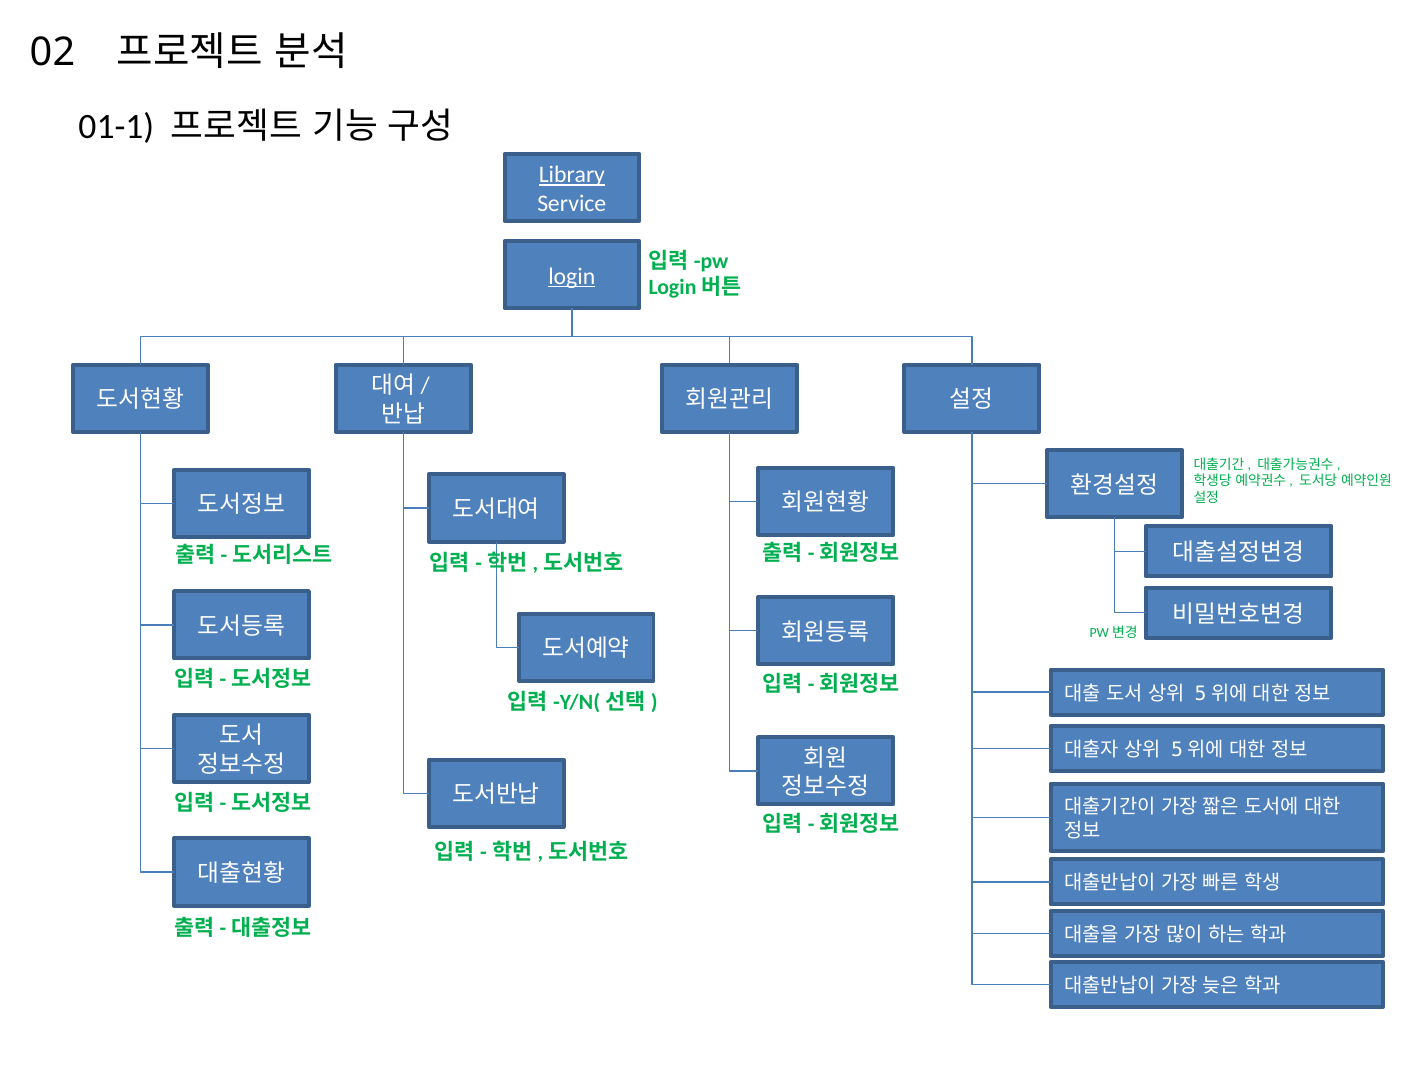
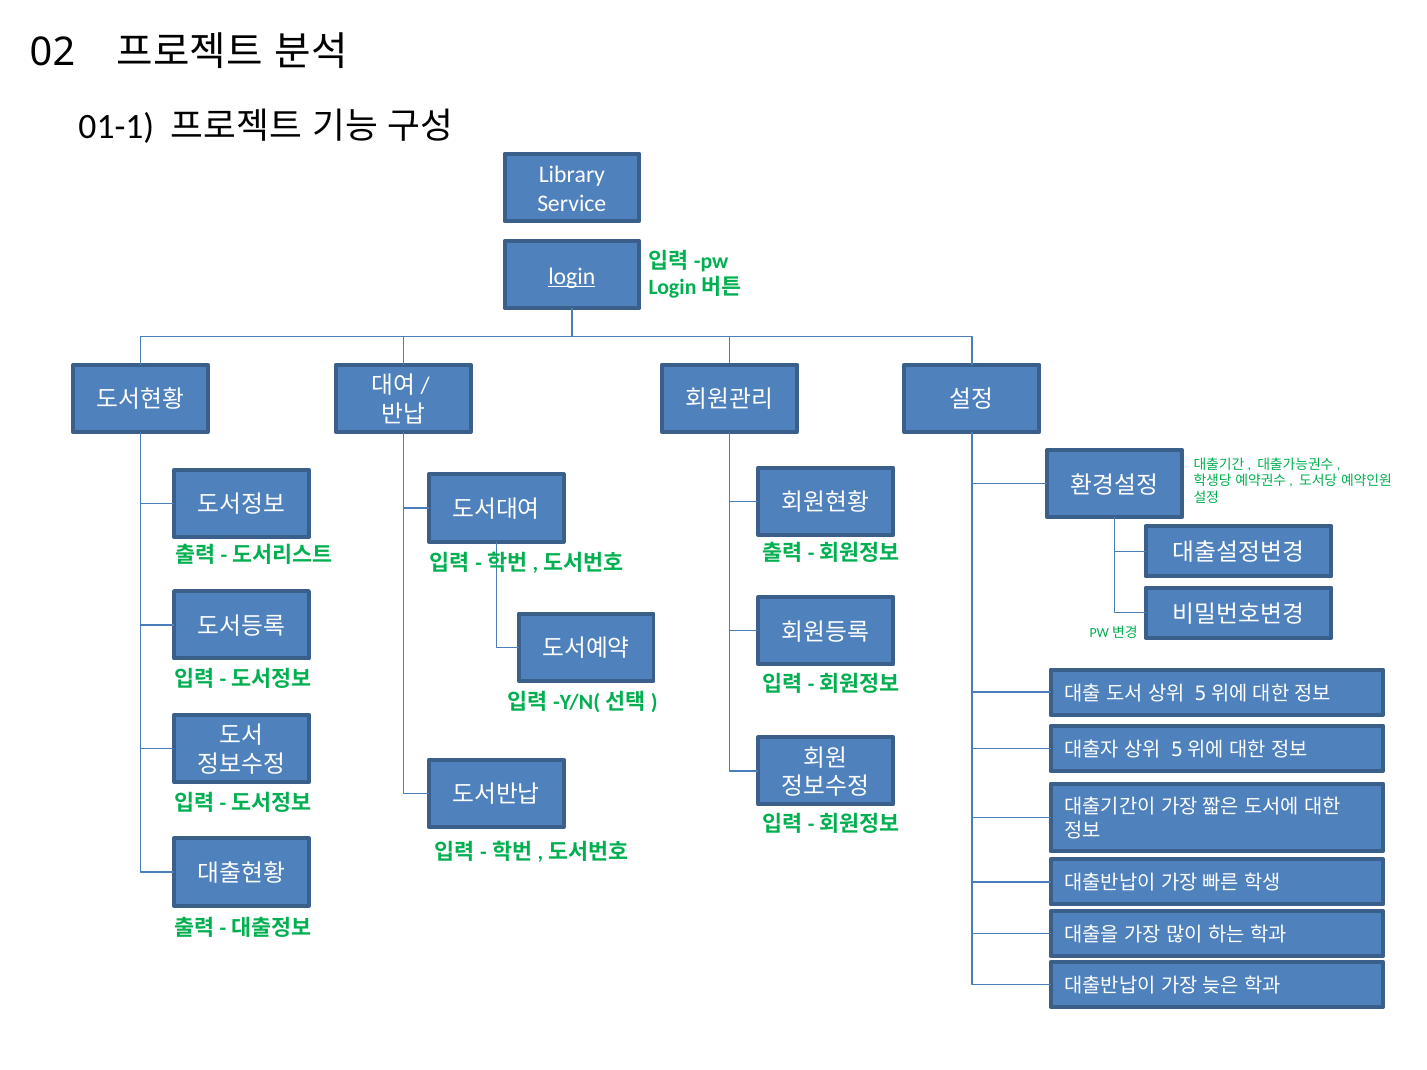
Library underline: present -> none
